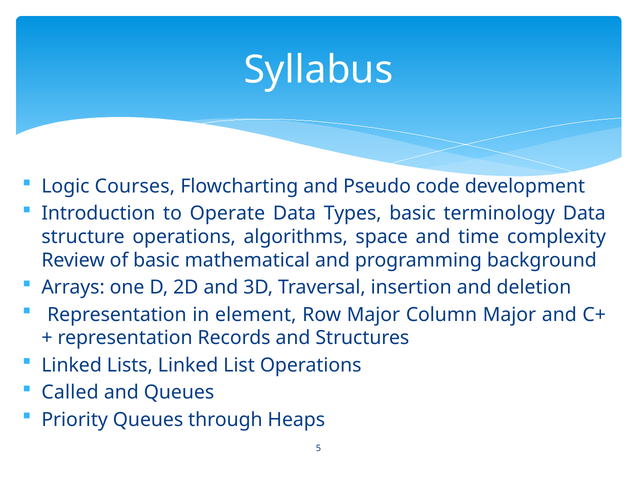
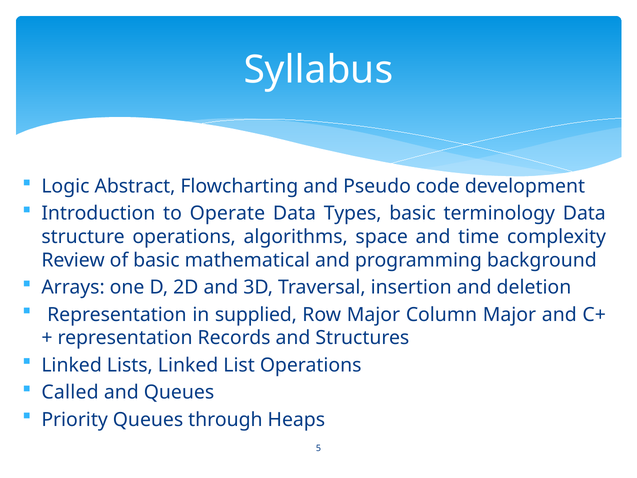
Courses: Courses -> Abstract
element: element -> supplied
